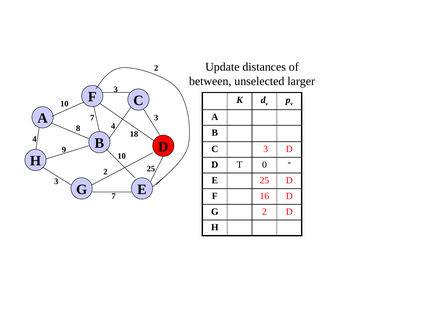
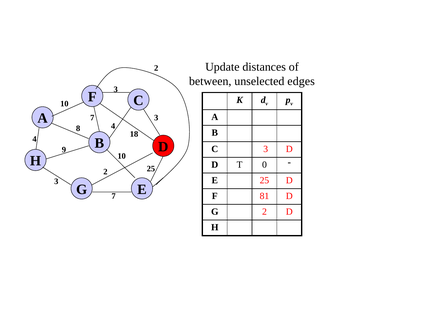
larger: larger -> edges
16: 16 -> 81
